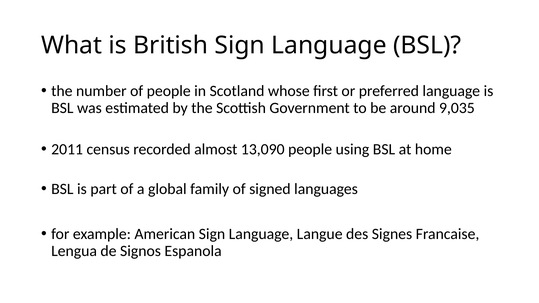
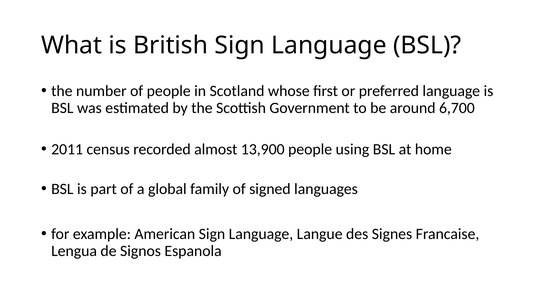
9,035: 9,035 -> 6,700
13,090: 13,090 -> 13,900
